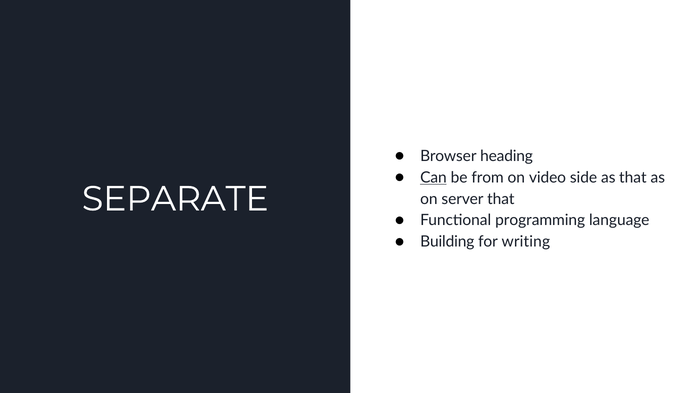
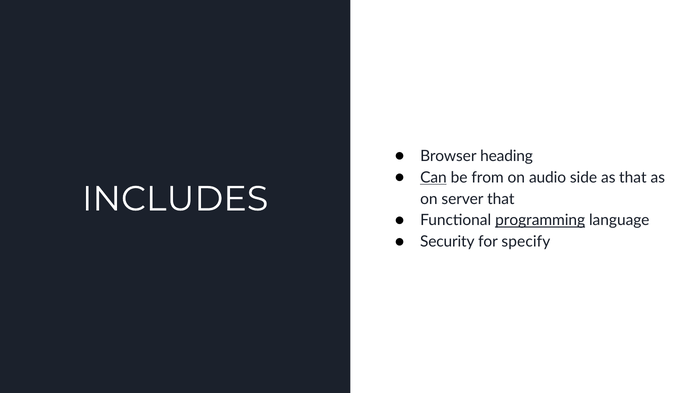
video: video -> audio
SEPARATE: SEPARATE -> INCLUDES
programming underline: none -> present
Building: Building -> Security
writing: writing -> specify
